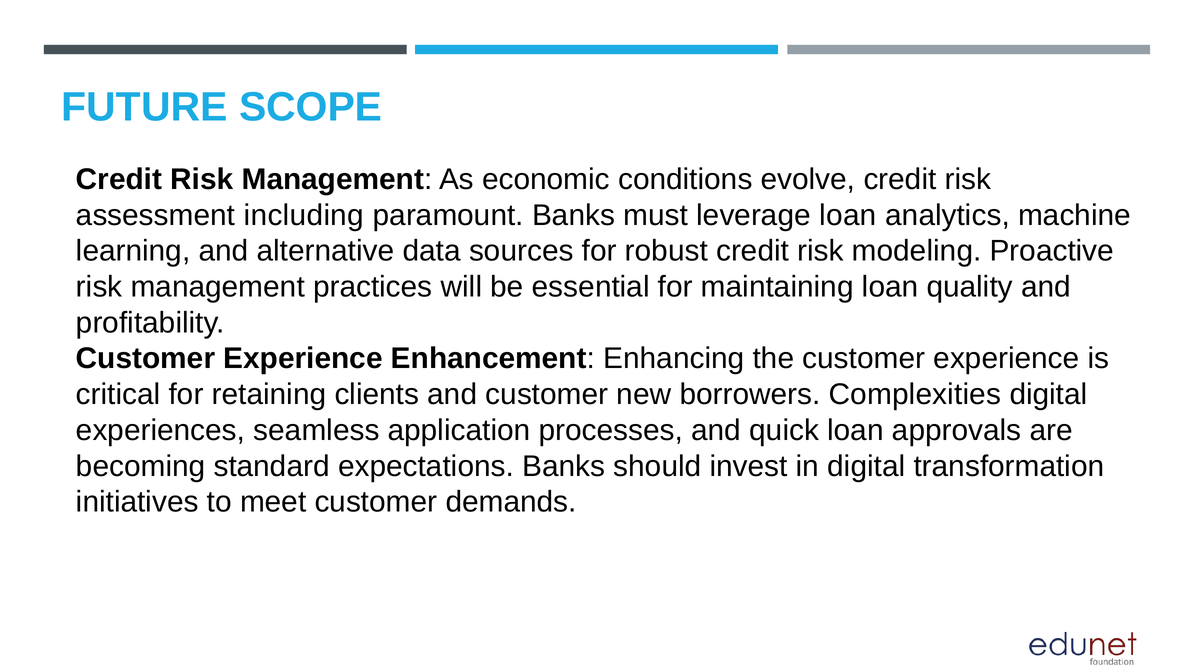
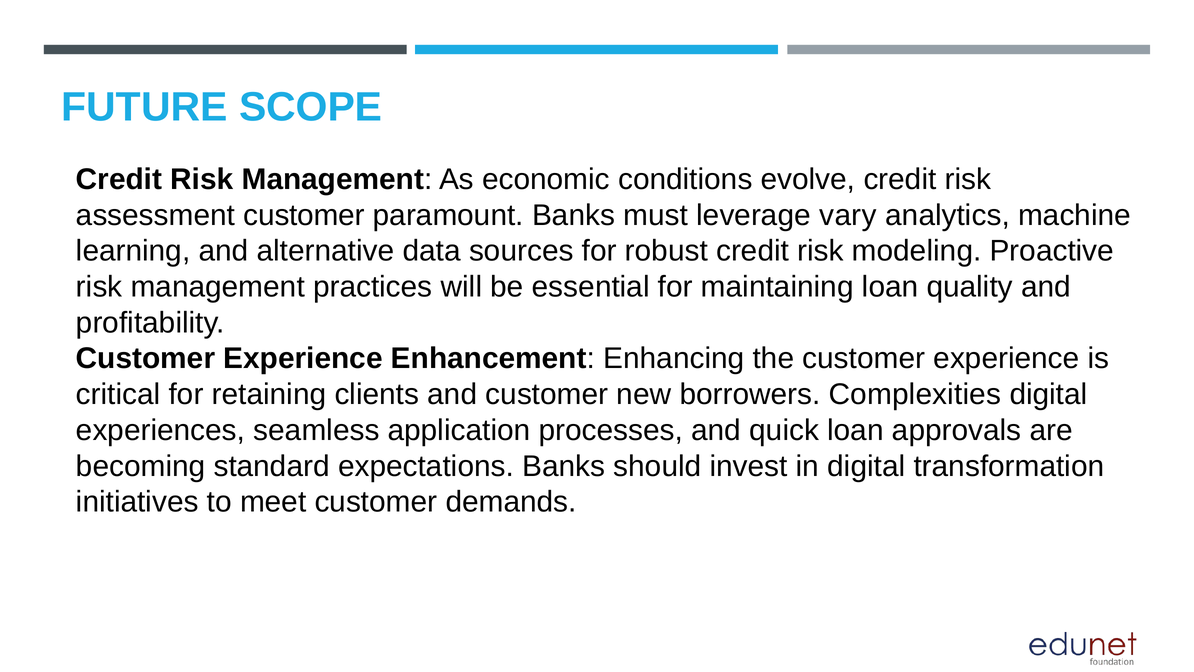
assessment including: including -> customer
leverage loan: loan -> vary
